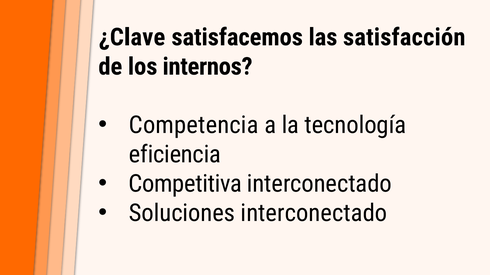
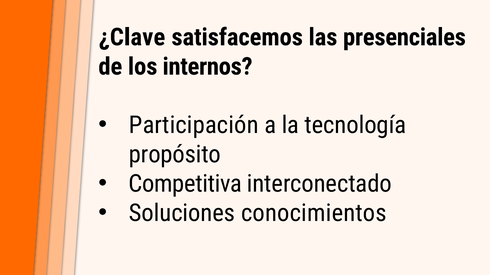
satisfacción: satisfacción -> presenciales
Competencia: Competencia -> Participación
eficiencia: eficiencia -> propósito
Soluciones interconectado: interconectado -> conocimientos
